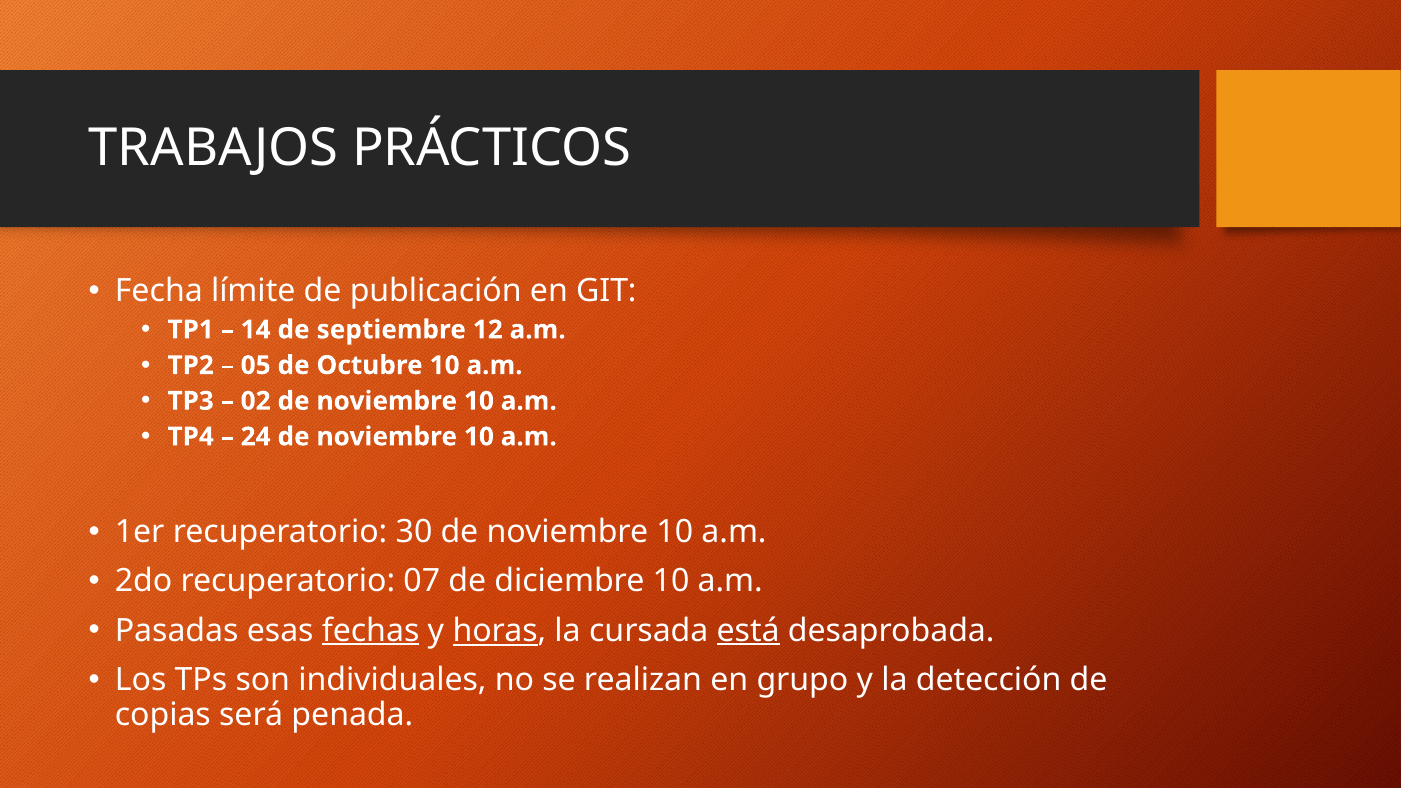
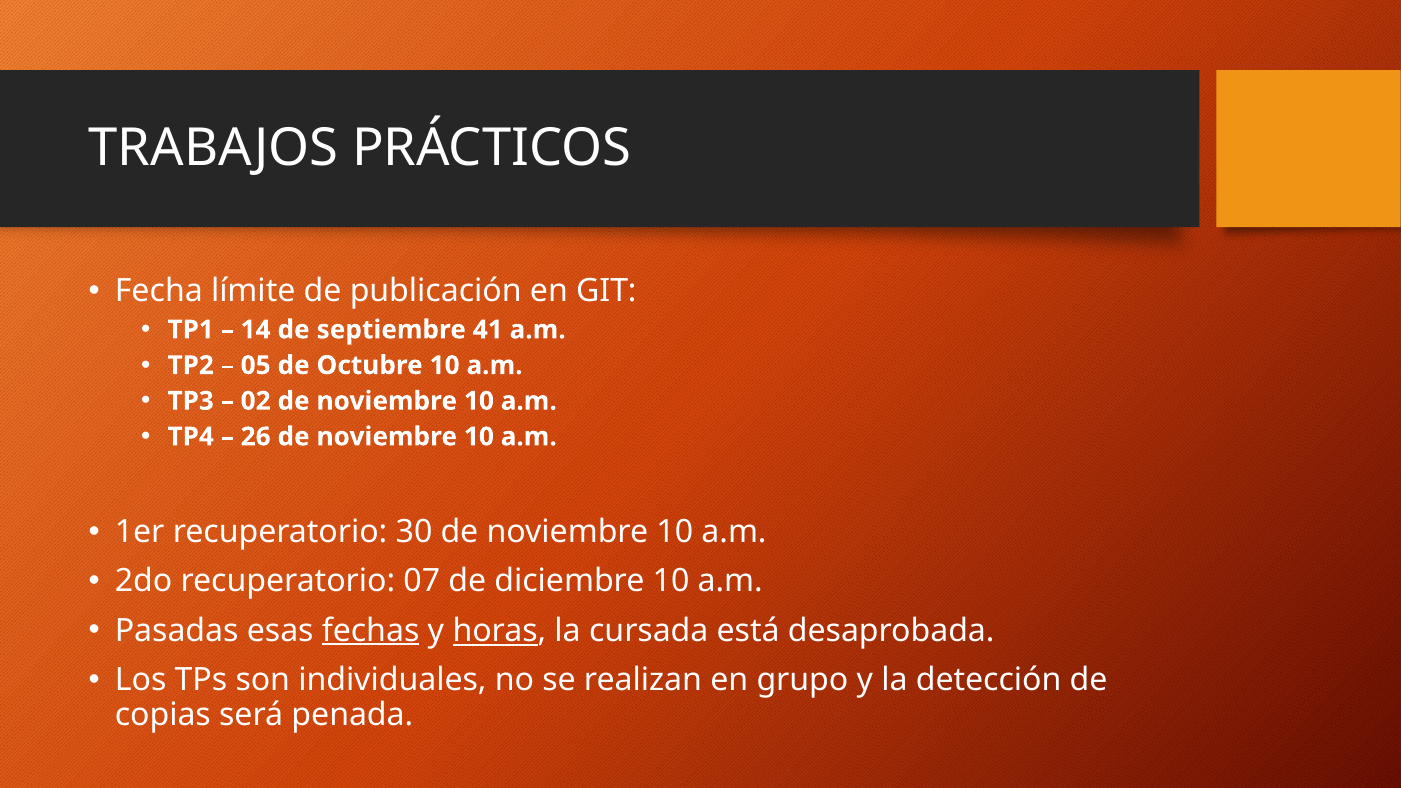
12: 12 -> 41
24: 24 -> 26
está underline: present -> none
